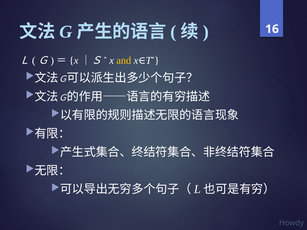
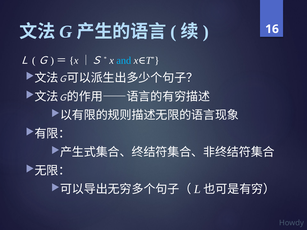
and colour: yellow -> light blue
